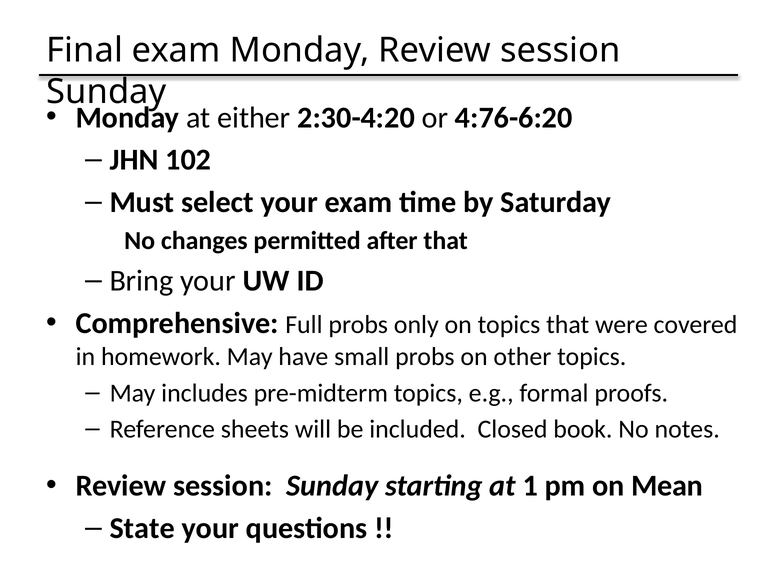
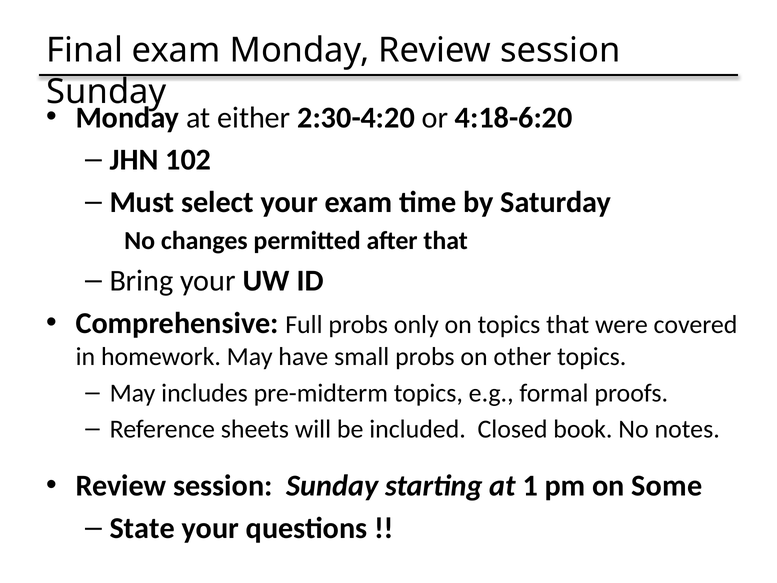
4:76-6:20: 4:76-6:20 -> 4:18-6:20
Mean: Mean -> Some
